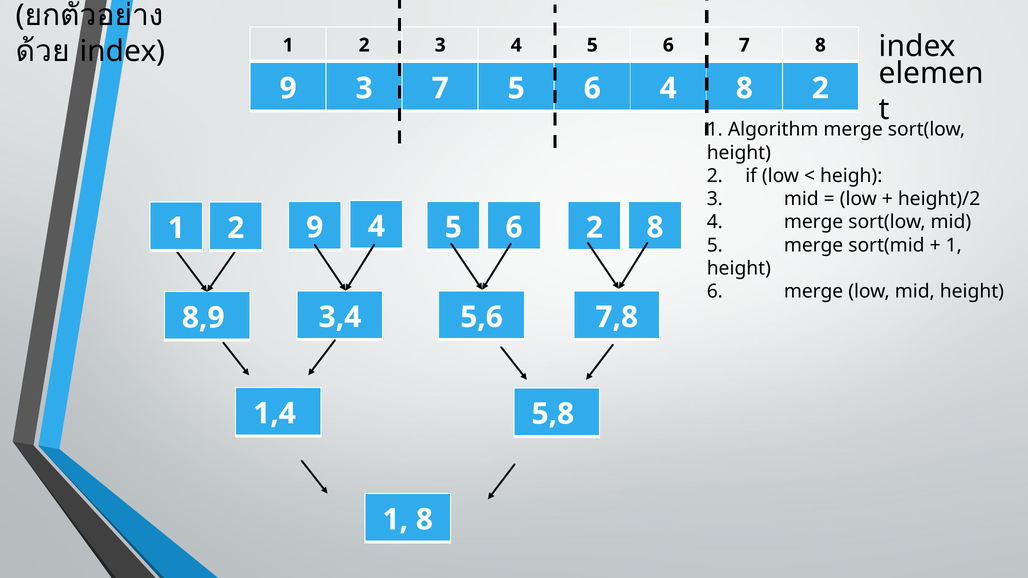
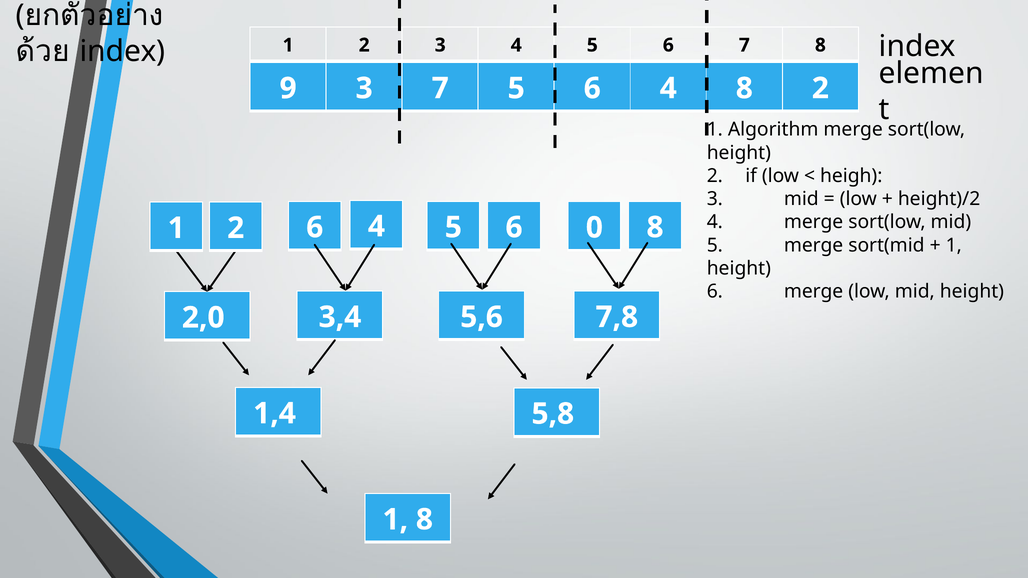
2 9: 9 -> 6
6 2: 2 -> 0
8,9: 8,9 -> 2,0
